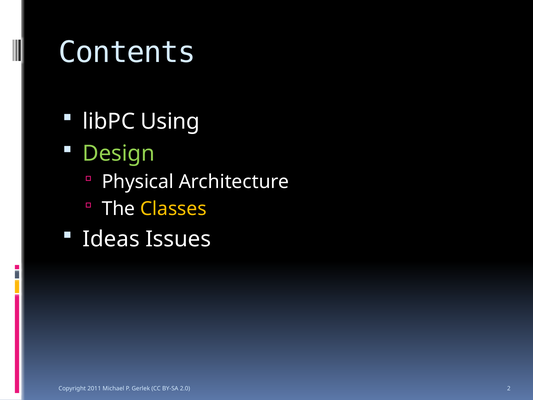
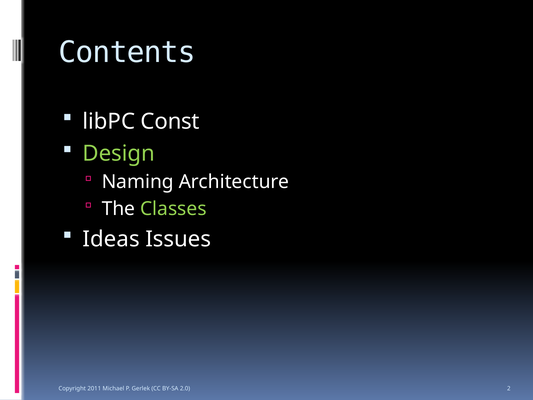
Using: Using -> Const
Physical: Physical -> Naming
Classes colour: yellow -> light green
